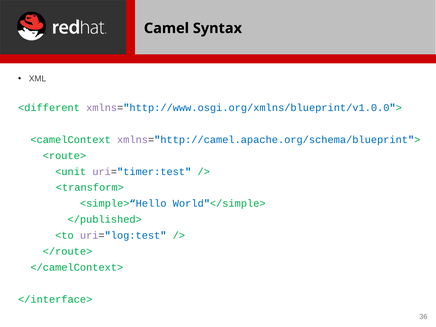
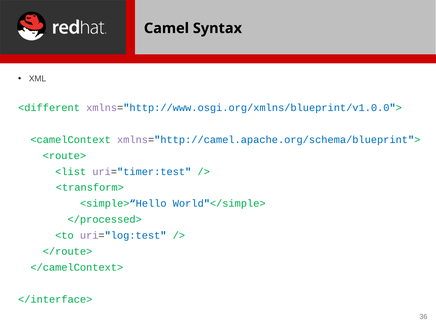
<unit: <unit -> <list
</published>: </published> -> </processed>
